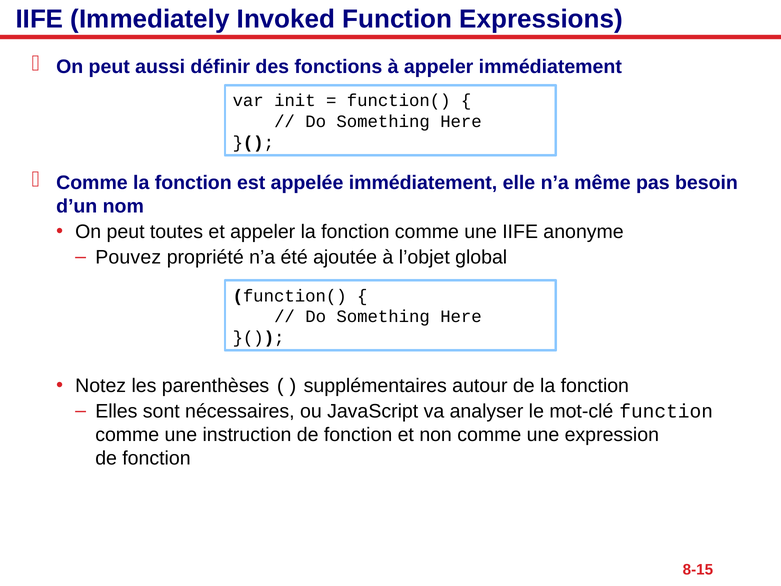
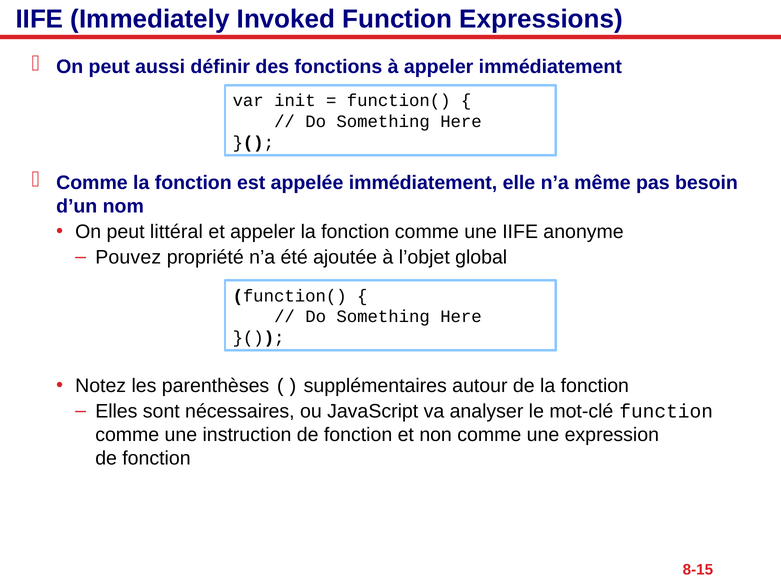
toutes: toutes -> littéral
